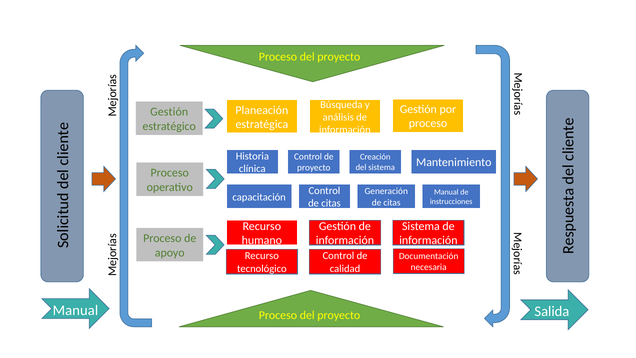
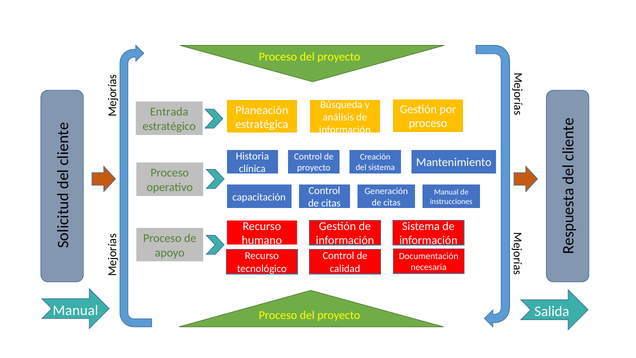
Gestión at (169, 112): Gestión -> Entrada
